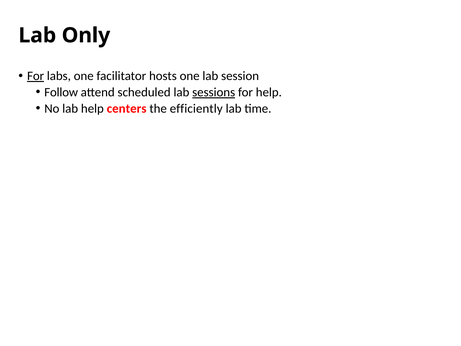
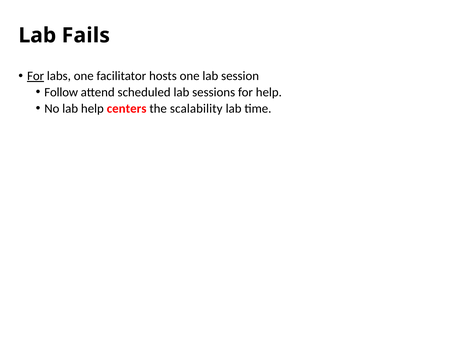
Only: Only -> Fails
sessions underline: present -> none
efficiently: efficiently -> scalability
